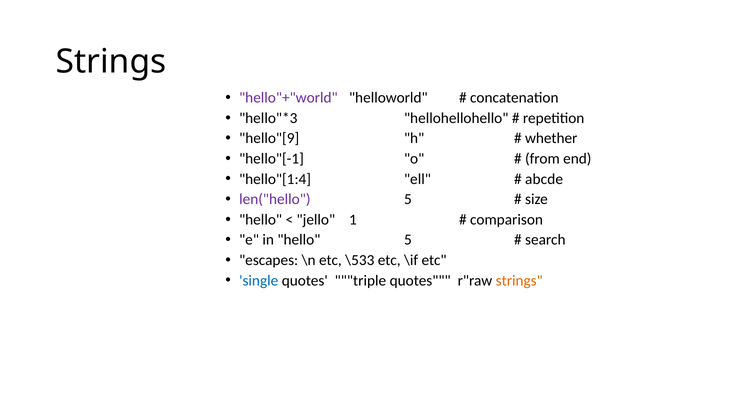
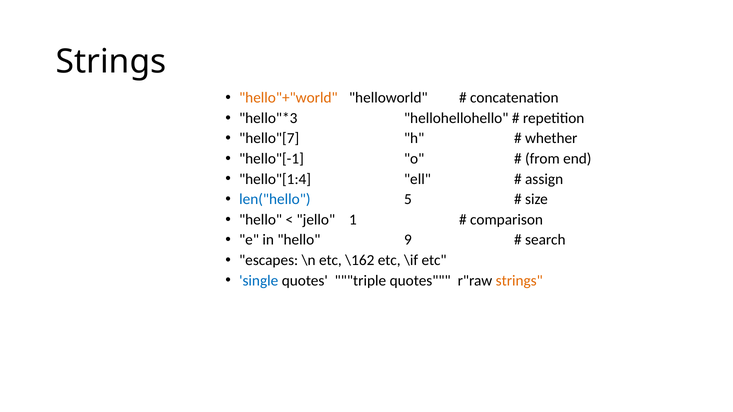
hello"+"world colour: purple -> orange
hello"[9: hello"[9 -> hello"[7
abcde: abcde -> assign
len("hello colour: purple -> blue
hello 5: 5 -> 9
\533: \533 -> \162
